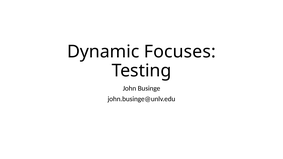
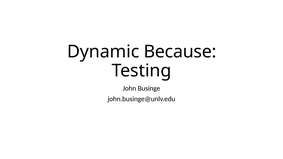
Focuses: Focuses -> Because
